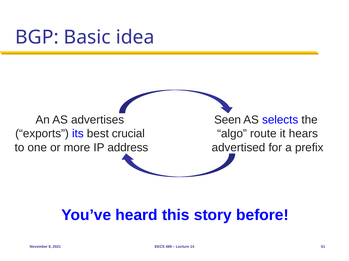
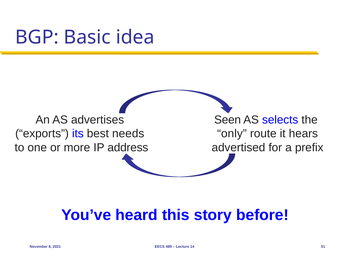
crucial: crucial -> needs
algo: algo -> only
